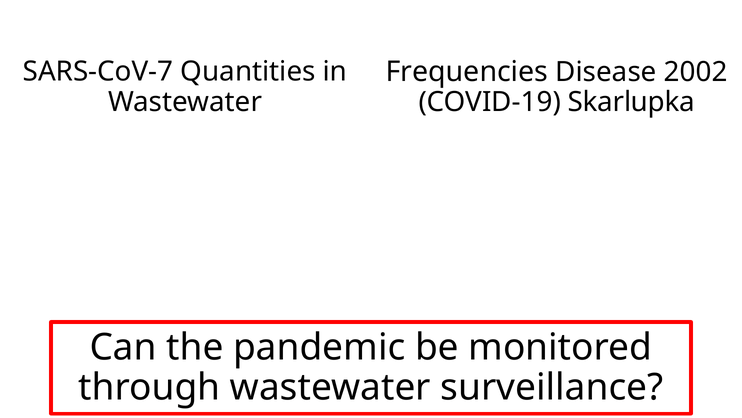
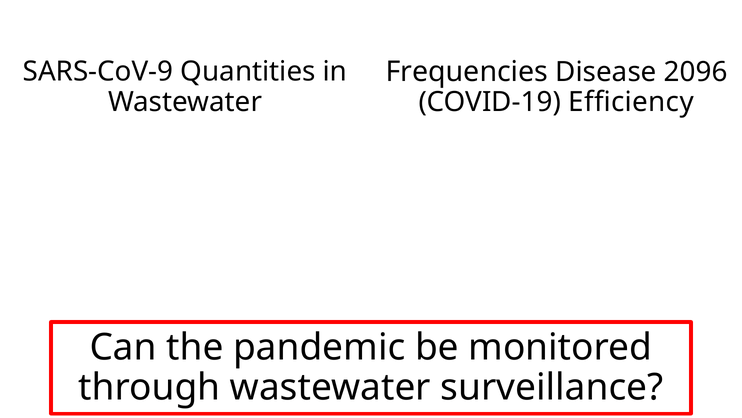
2002: 2002 -> 2096
SARS-CoV-7: SARS-CoV-7 -> SARS-CoV-9
Skarlupka: Skarlupka -> Efficiency
